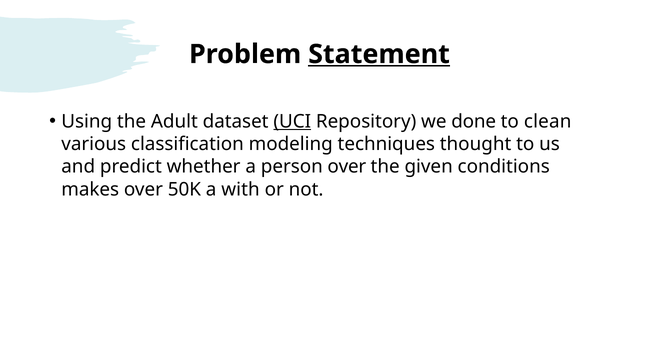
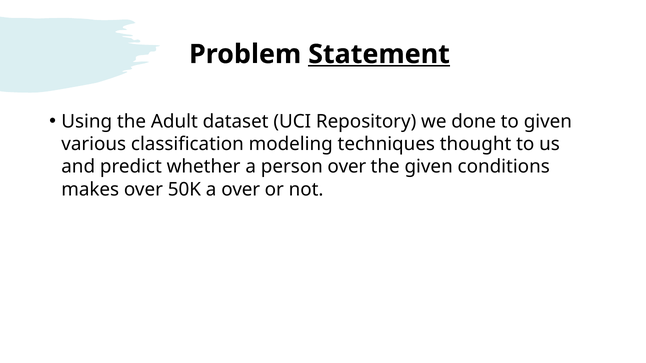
UCI underline: present -> none
to clean: clean -> given
a with: with -> over
